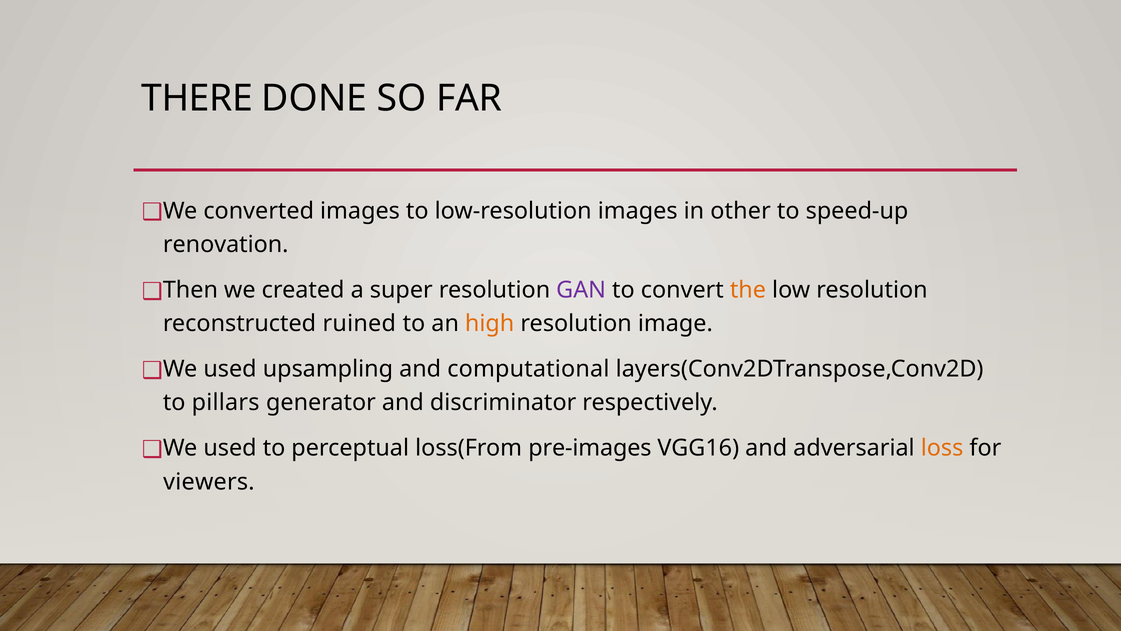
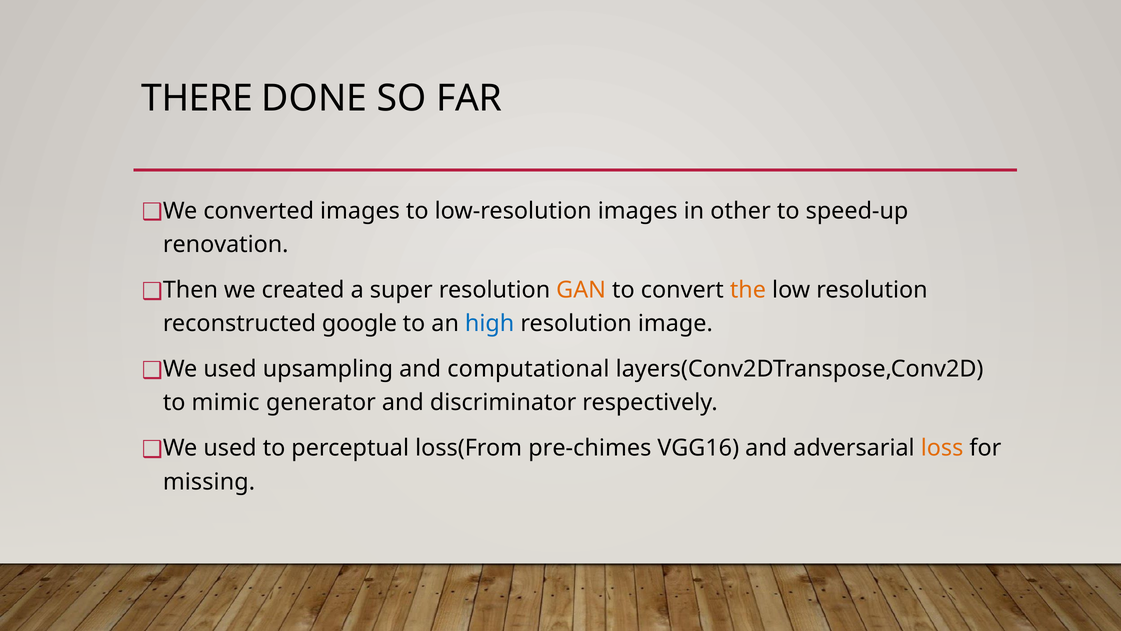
GAN colour: purple -> orange
ruined: ruined -> google
high colour: orange -> blue
pillars: pillars -> mimic
pre-images: pre-images -> pre-chimes
viewers: viewers -> missing
